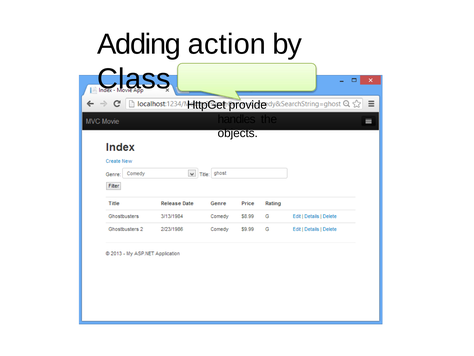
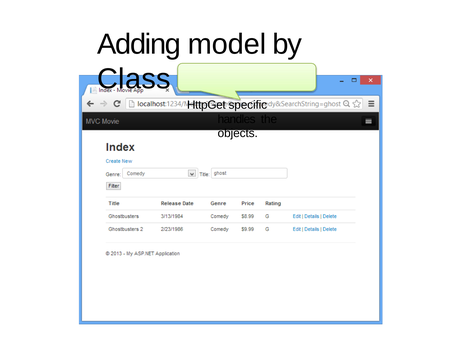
action: action -> model
provide: provide -> specific
